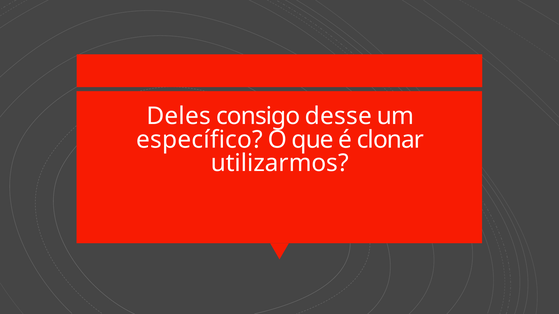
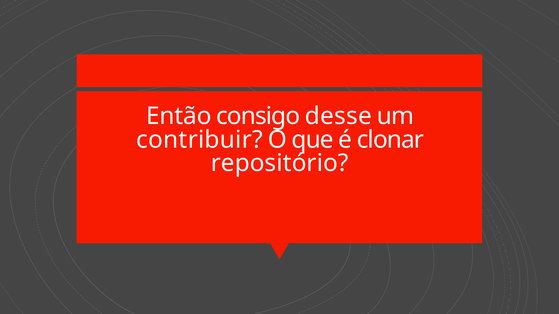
Deles: Deles -> Então
específico: específico -> contribuir
utilizarmos: utilizarmos -> repositório
